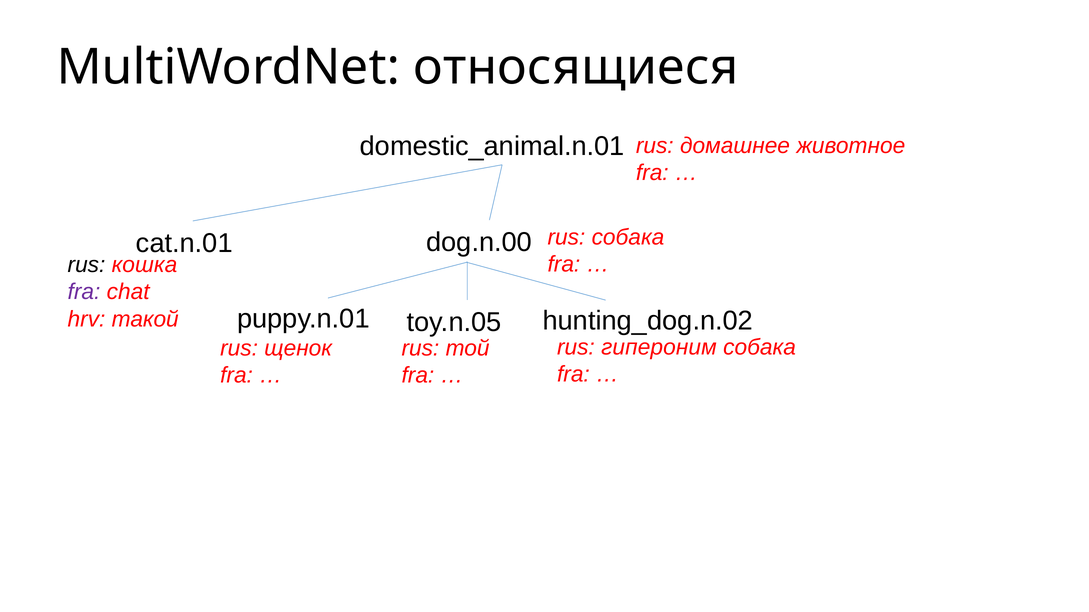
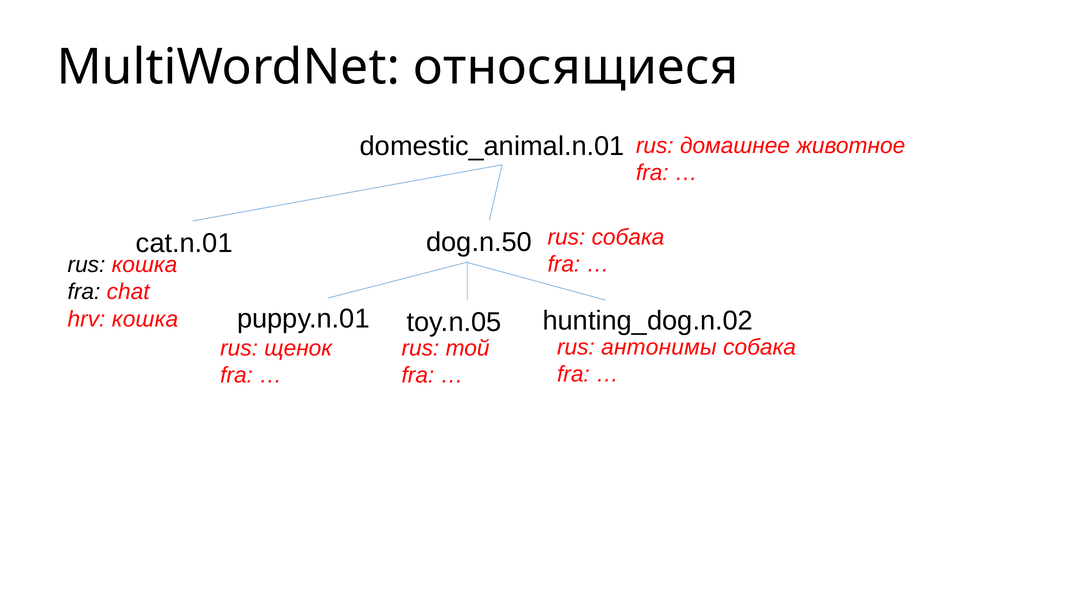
dog.n.00: dog.n.00 -> dog.n.50
fra at (84, 292) colour: purple -> black
hrv такой: такой -> кошка
гипероним: гипероним -> антонимы
